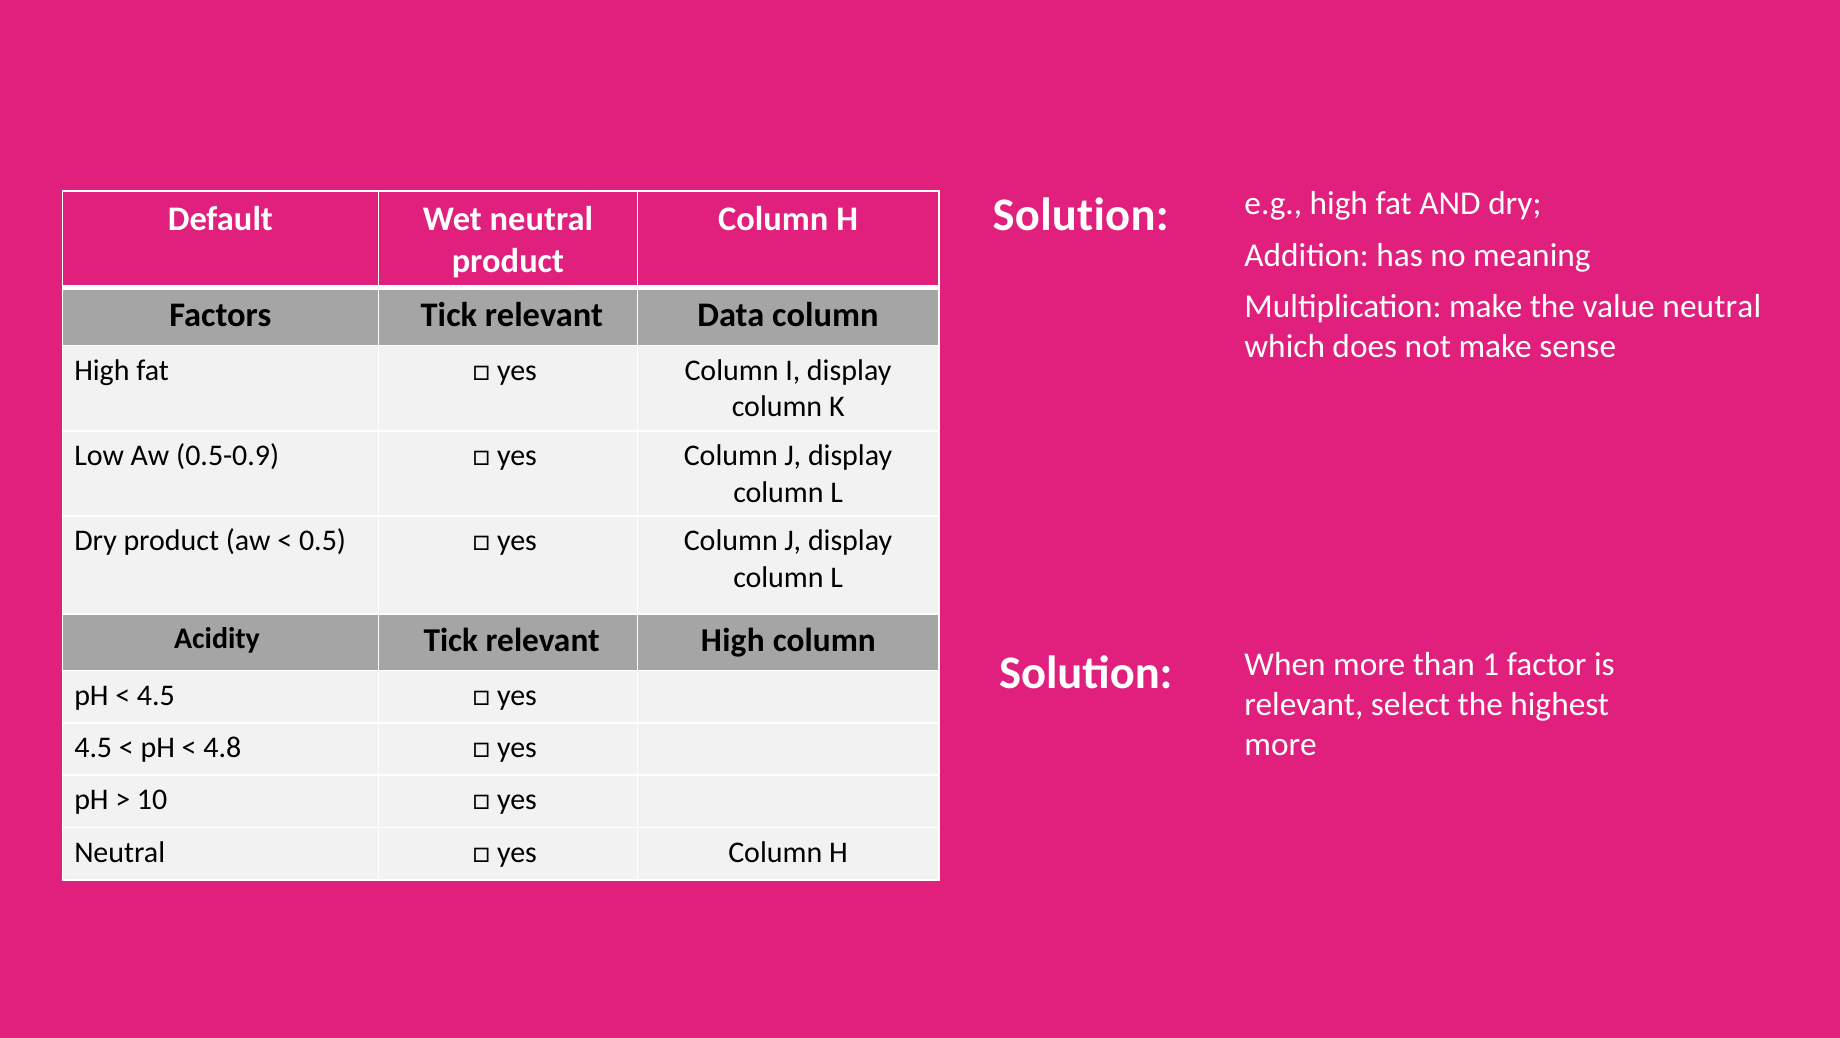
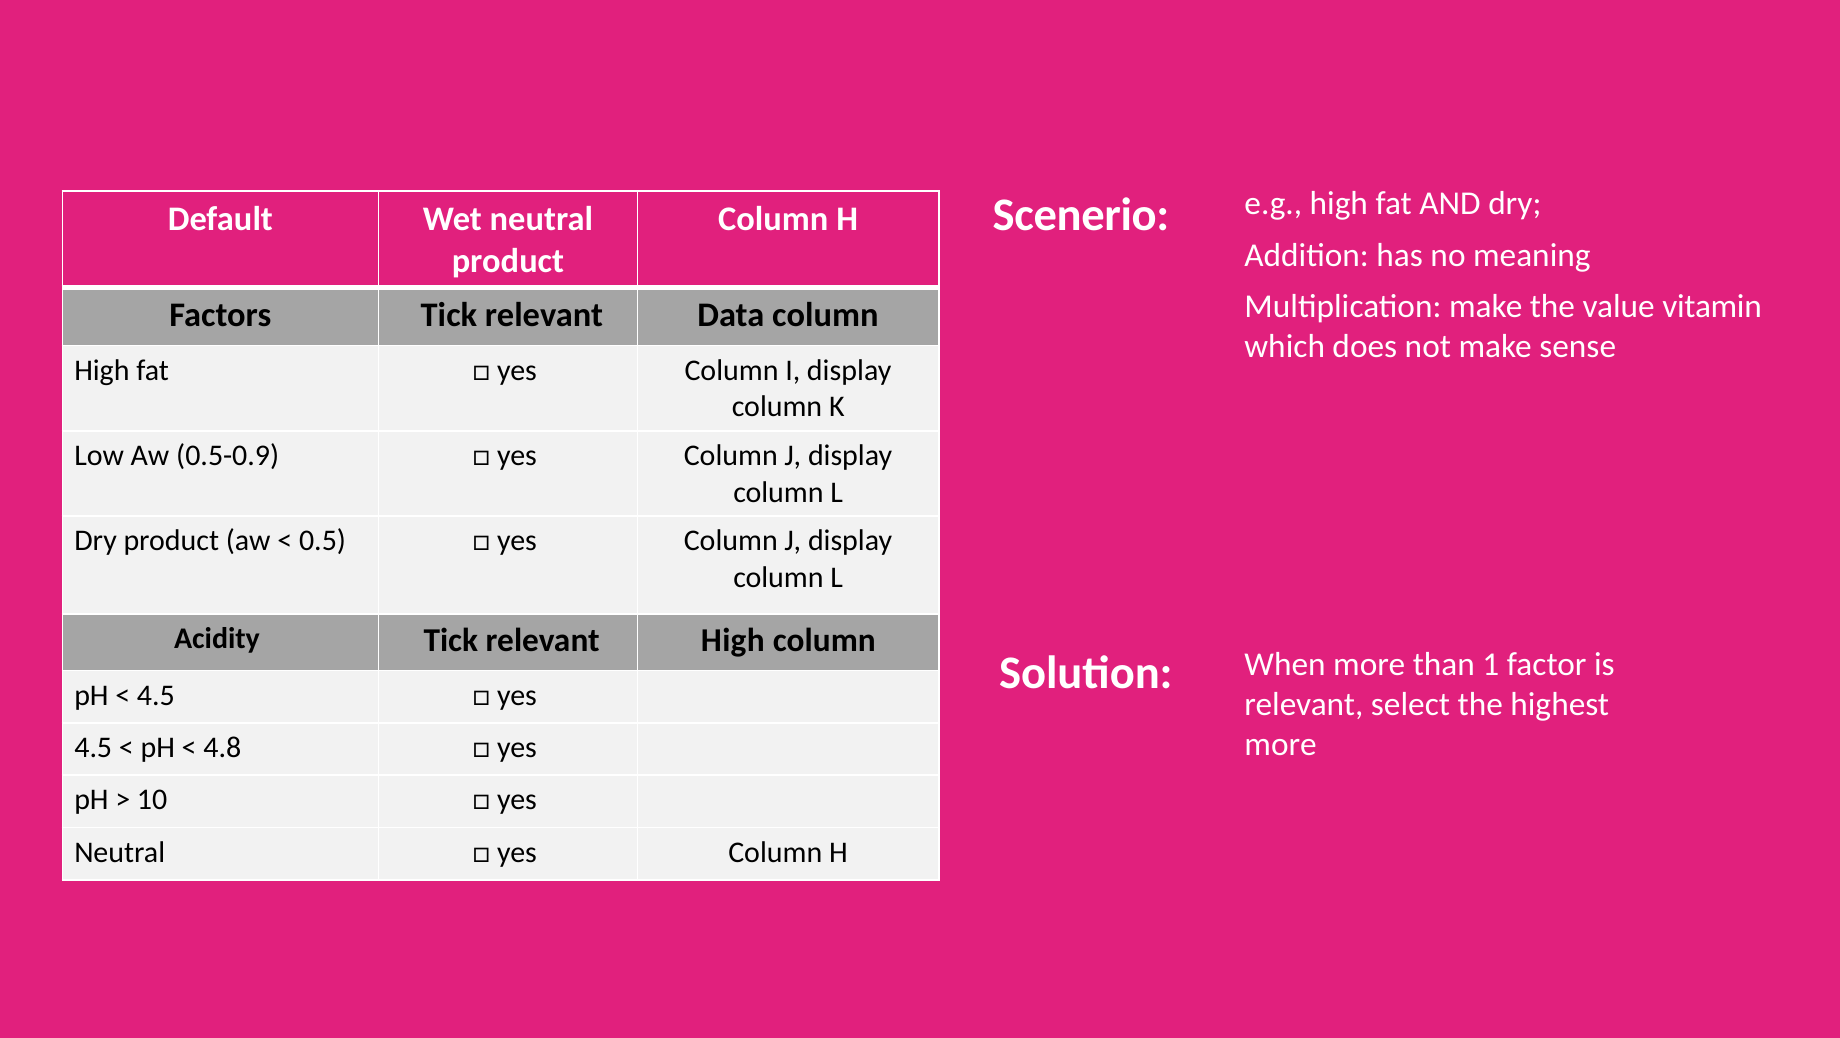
Solution at (1081, 215): Solution -> Scenerio
value neutral: neutral -> vitamin
